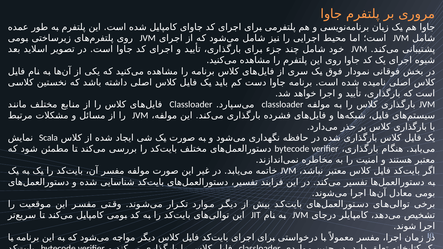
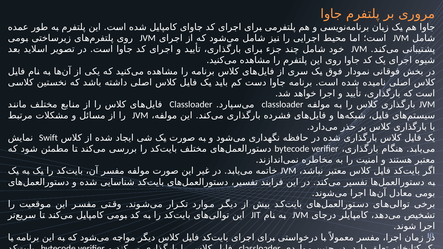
Scala: Scala -> Swift
